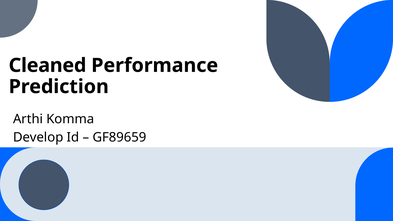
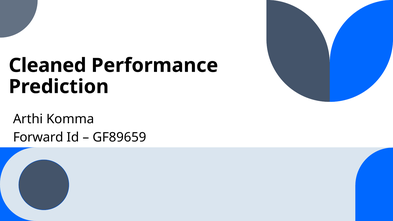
Develop: Develop -> Forward
